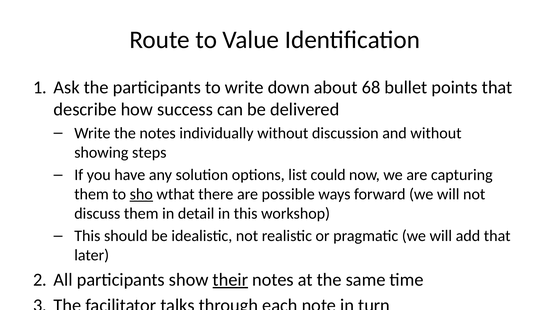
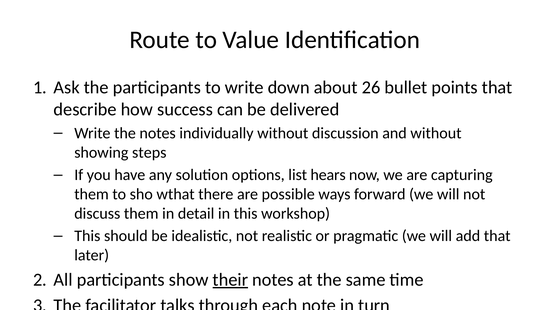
68: 68 -> 26
could: could -> hears
sho underline: present -> none
